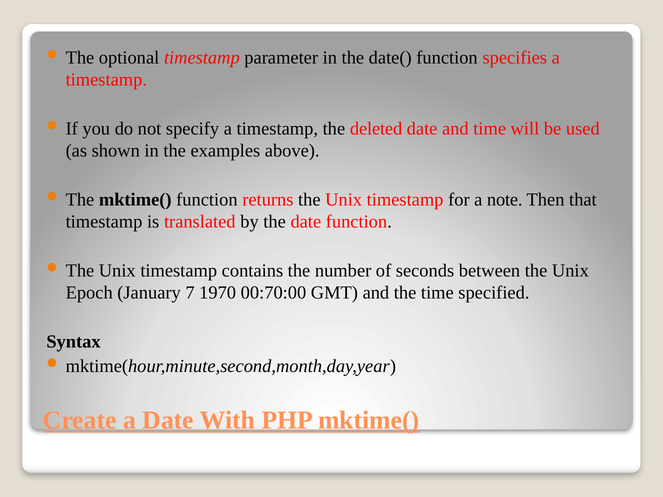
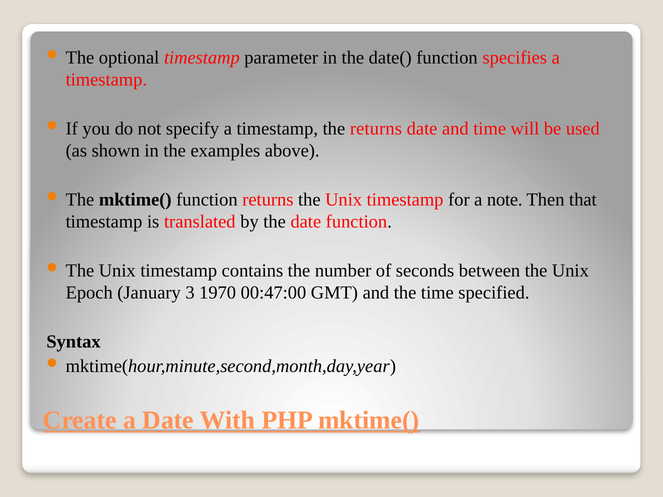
the deleted: deleted -> returns
7: 7 -> 3
00:70:00: 00:70:00 -> 00:47:00
